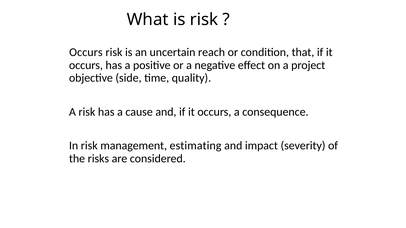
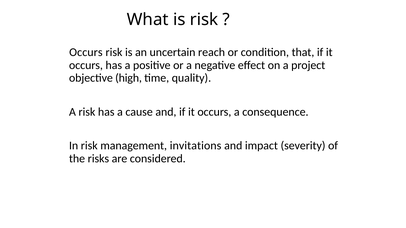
side: side -> high
estimating: estimating -> invitations
